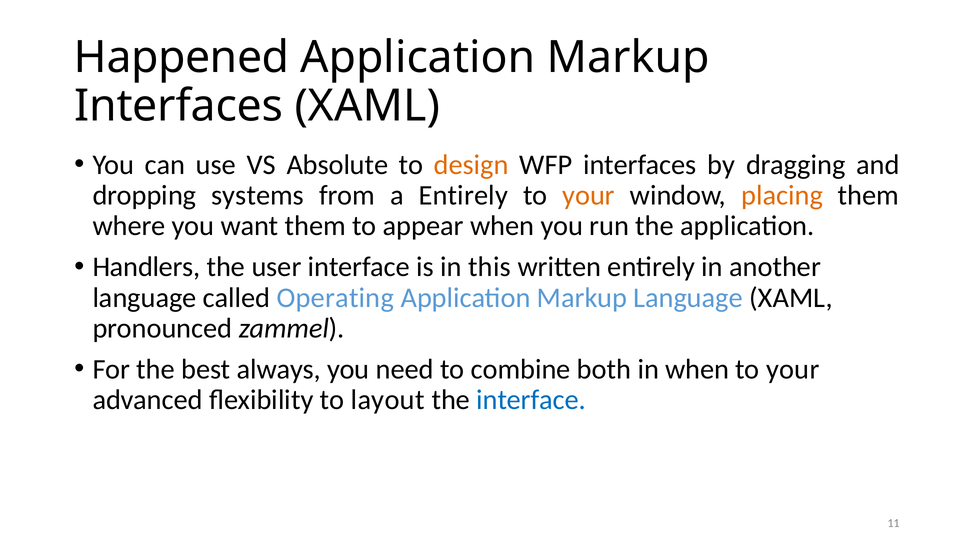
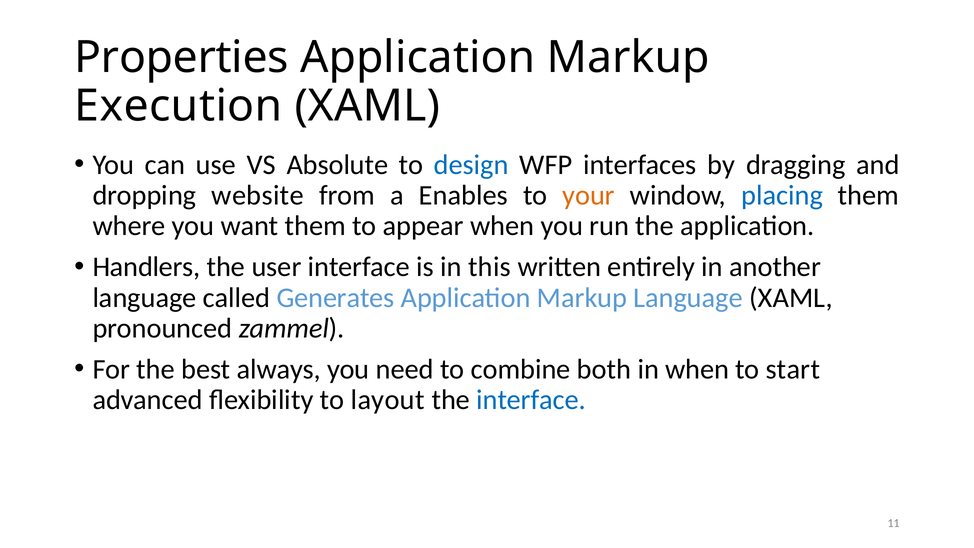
Happened: Happened -> Properties
Interfaces at (179, 106): Interfaces -> Execution
design colour: orange -> blue
systems: systems -> website
a Entirely: Entirely -> Enables
placing colour: orange -> blue
Operating: Operating -> Generates
your at (793, 369): your -> start
